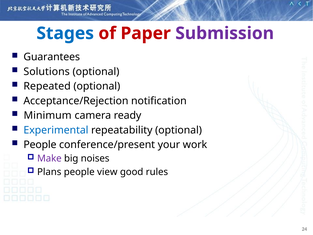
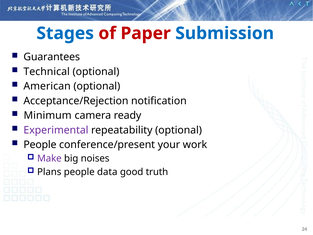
Submission colour: purple -> blue
Solutions: Solutions -> Technical
Repeated: Repeated -> American
Experimental colour: blue -> purple
view: view -> data
rules: rules -> truth
